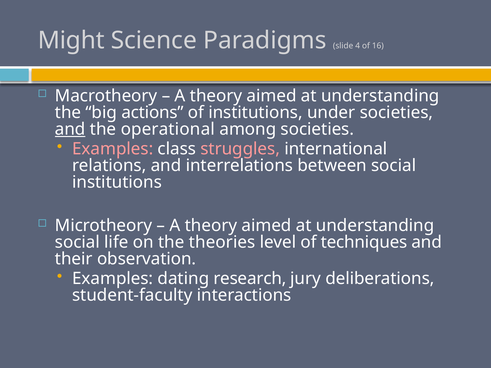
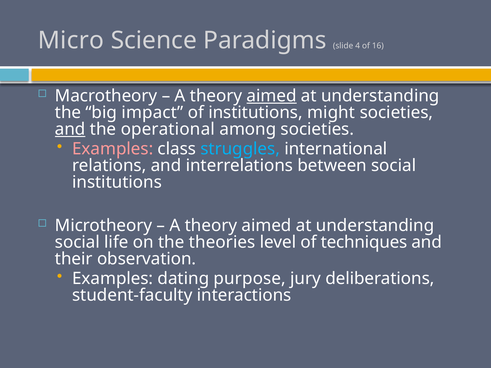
Might: Might -> Micro
aimed at (272, 96) underline: none -> present
actions: actions -> impact
under: under -> might
struggles colour: pink -> light blue
research: research -> purpose
